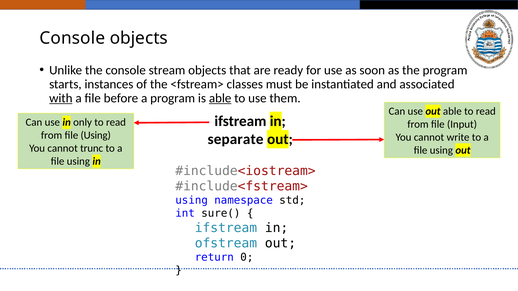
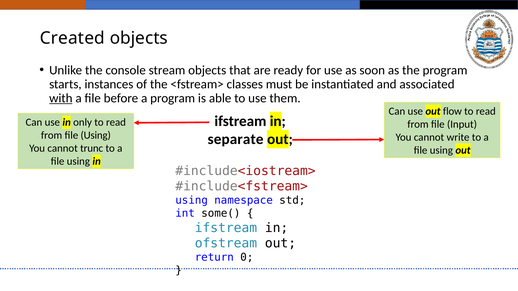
Console at (72, 38): Console -> Created
able at (220, 98) underline: present -> none
out able: able -> flow
sure(: sure( -> some(
